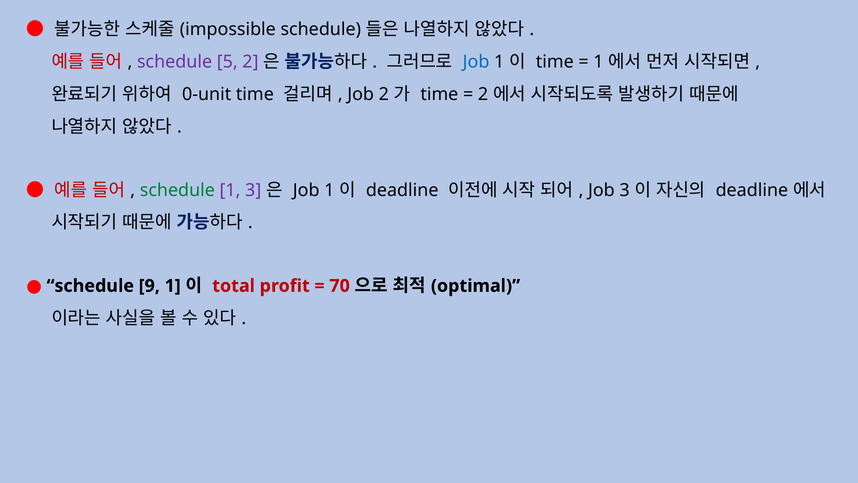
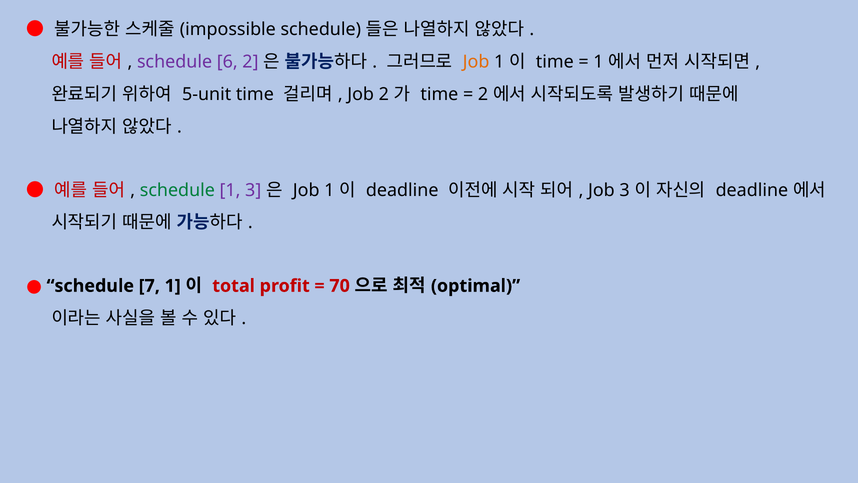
5: 5 -> 6
Job at (476, 62) colour: blue -> orange
0-unit: 0-unit -> 5-unit
9: 9 -> 7
